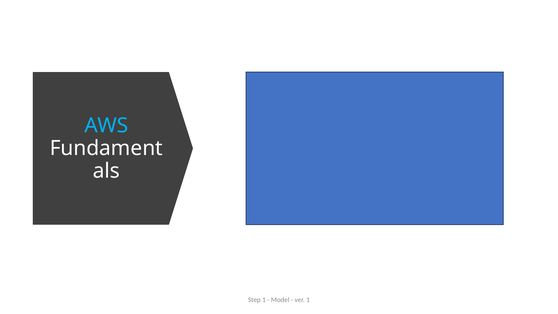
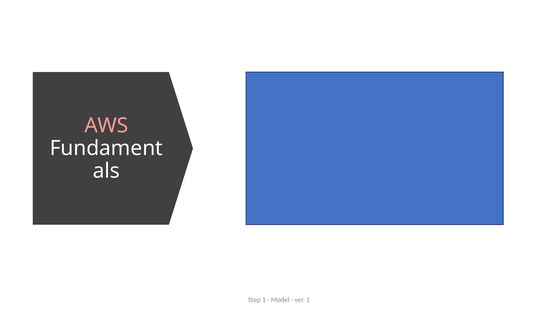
AWS colour: light blue -> pink
